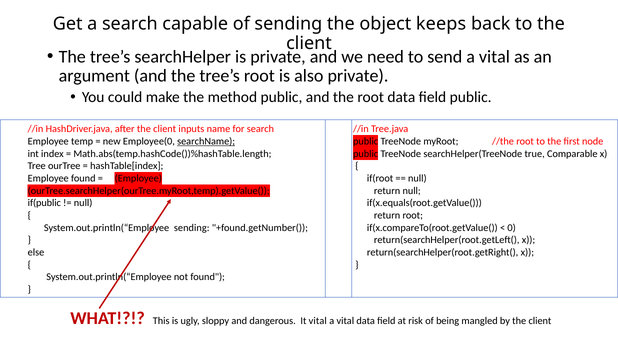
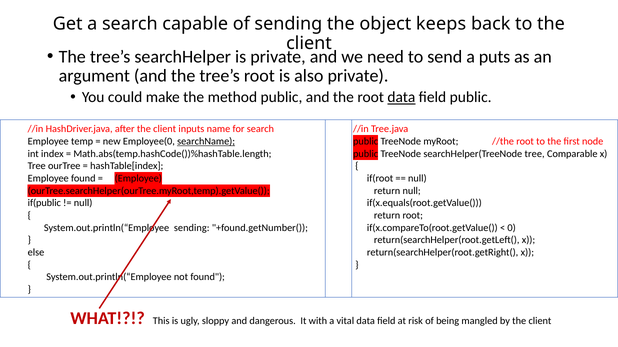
send a vital: vital -> puts
data at (401, 97) underline: none -> present
searchHelper(TreeNode true: true -> tree
It vital: vital -> with
